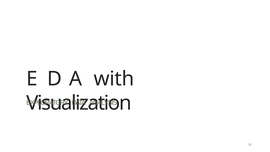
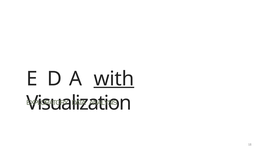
with underline: none -> present
